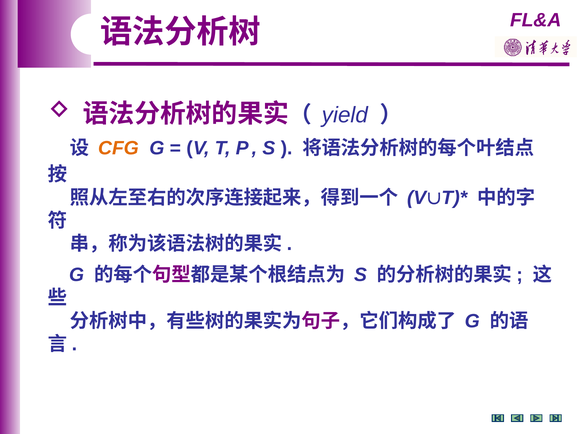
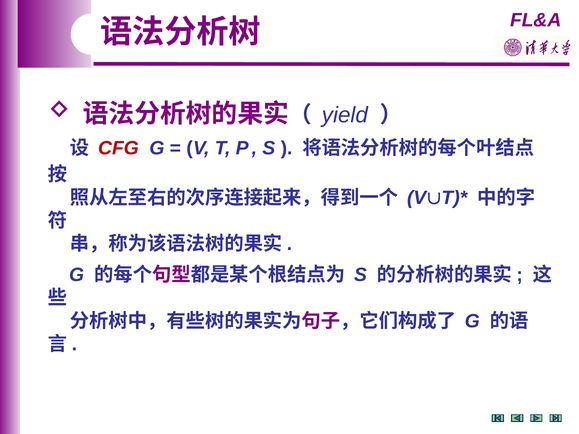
CFG colour: orange -> red
